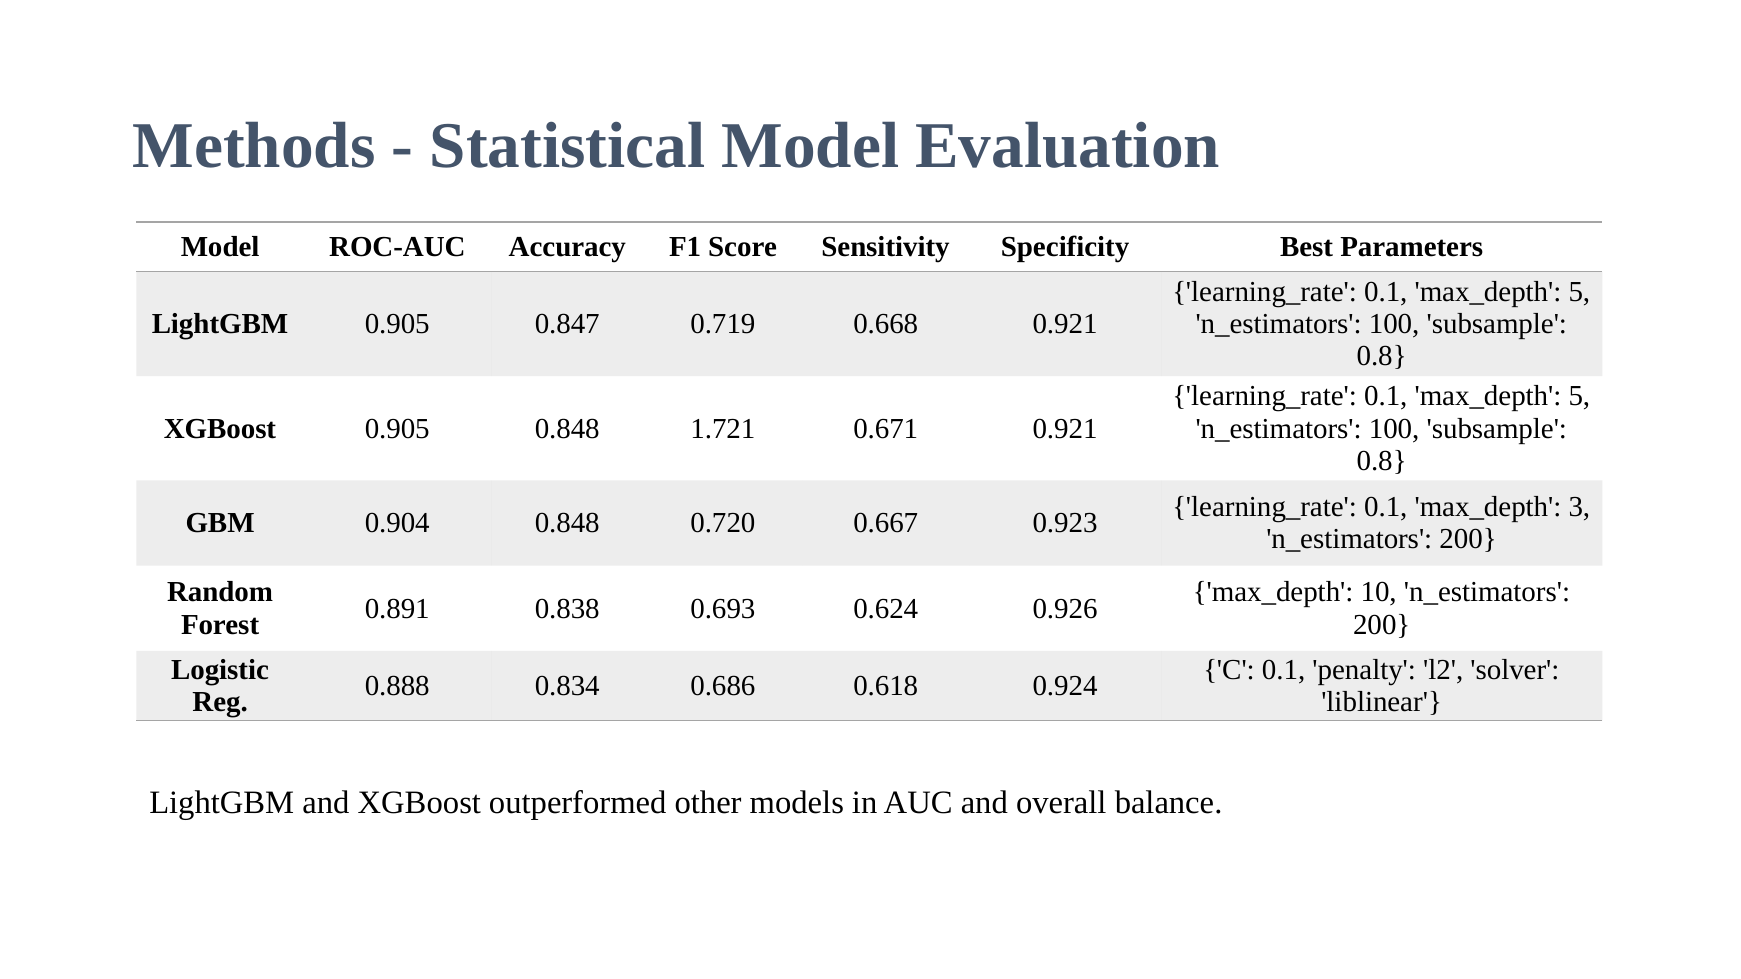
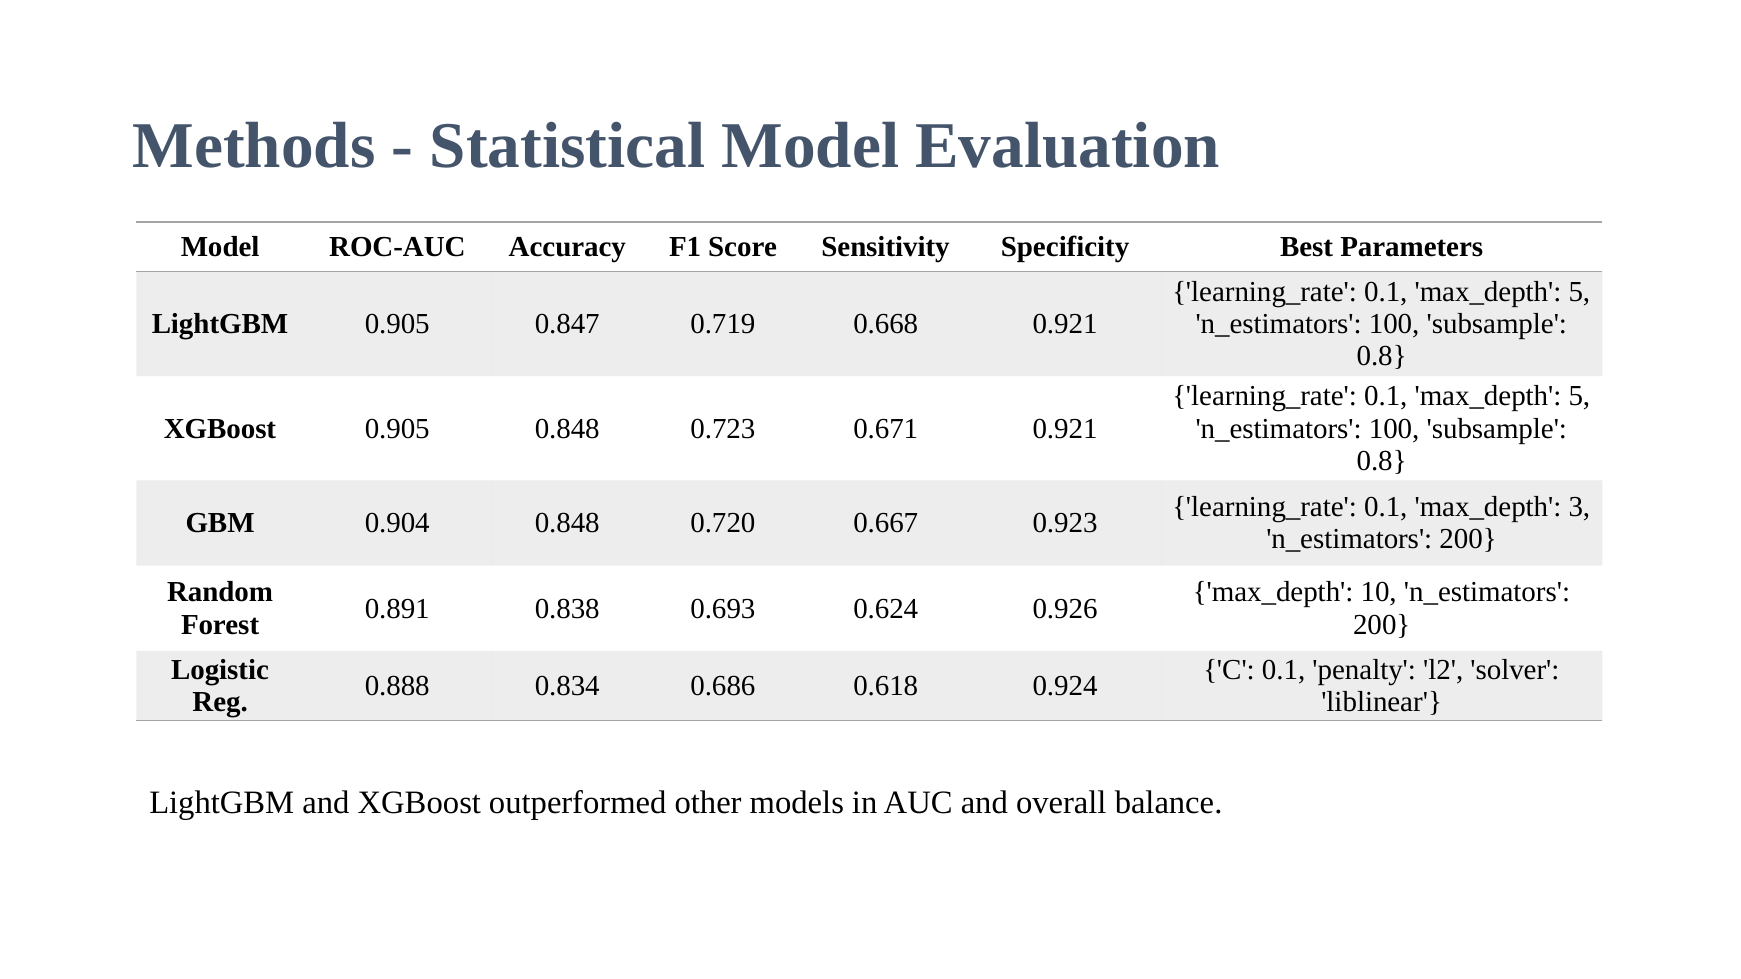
1.721: 1.721 -> 0.723
